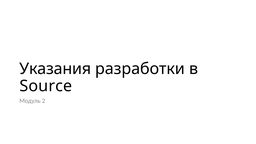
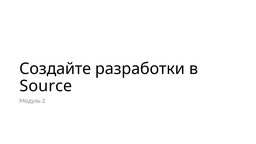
Указания: Указания -> Создайте
